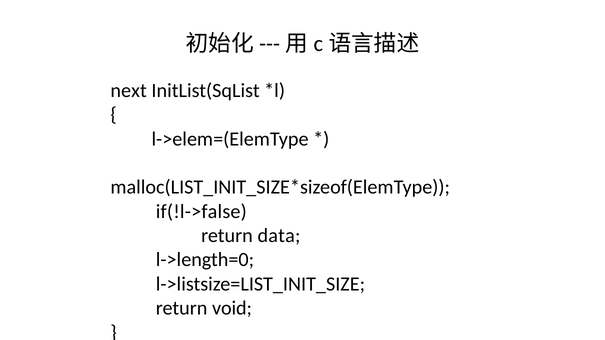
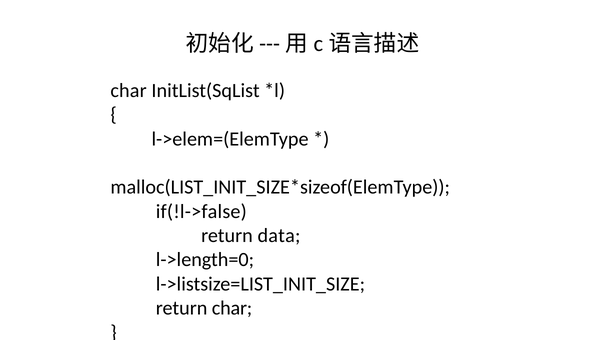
next at (129, 91): next -> char
return void: void -> char
